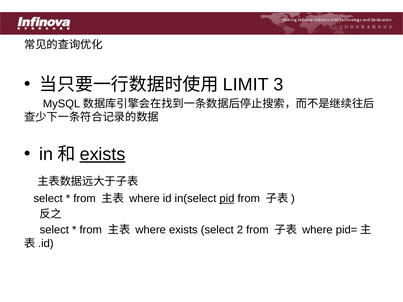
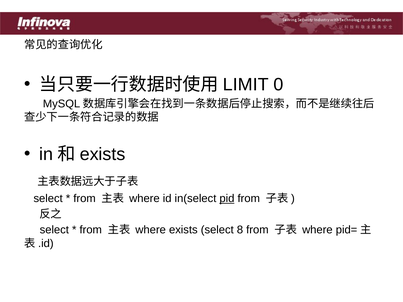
3: 3 -> 0
exists at (103, 154) underline: present -> none
2: 2 -> 8
